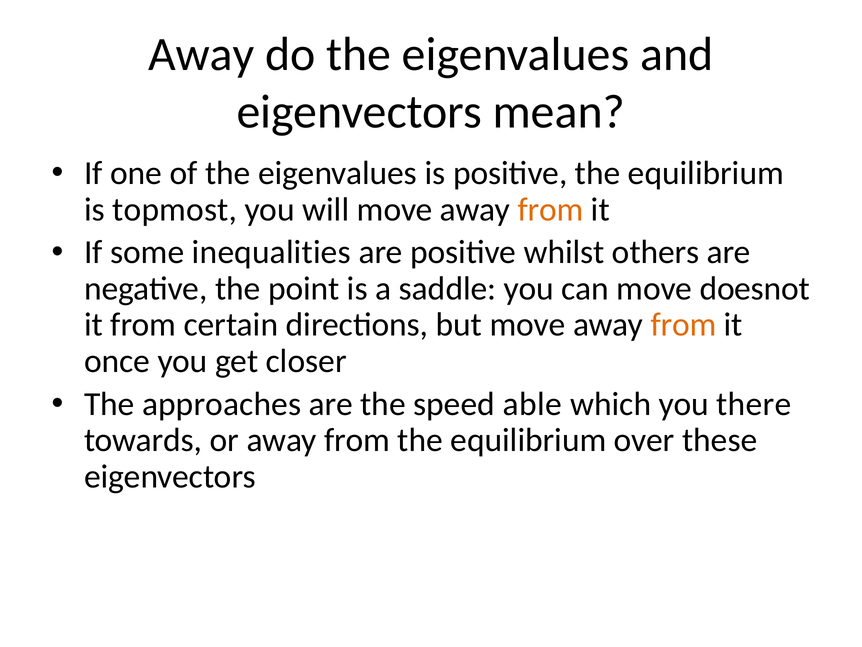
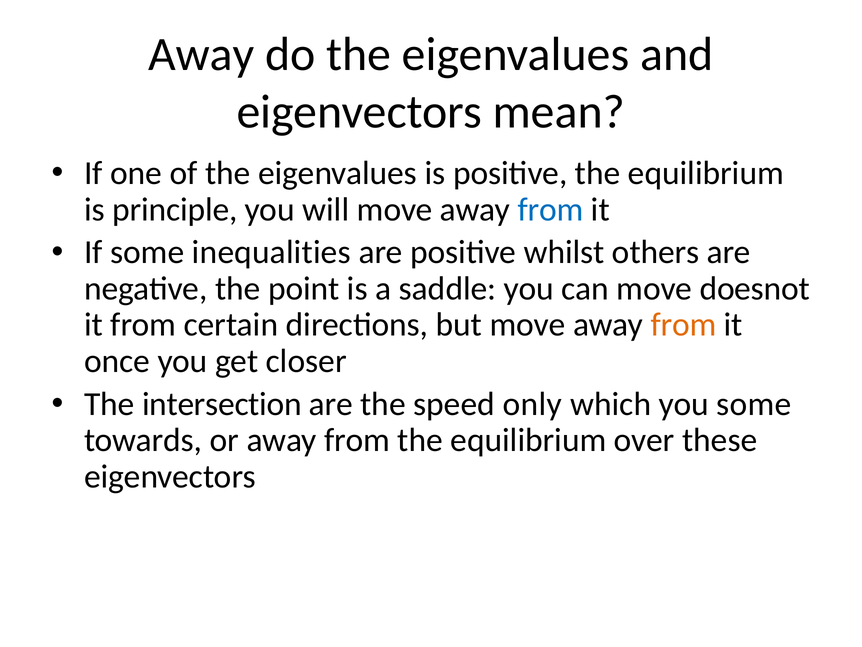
topmost: topmost -> principle
from at (550, 209) colour: orange -> blue
approaches: approaches -> intersection
able: able -> only
you there: there -> some
